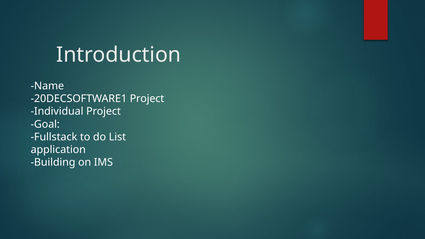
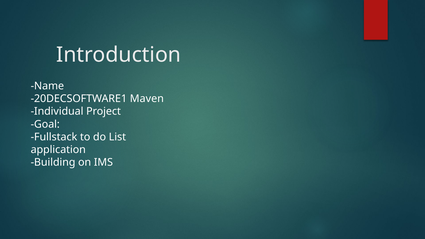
-20DECSOFTWARE1 Project: Project -> Maven
